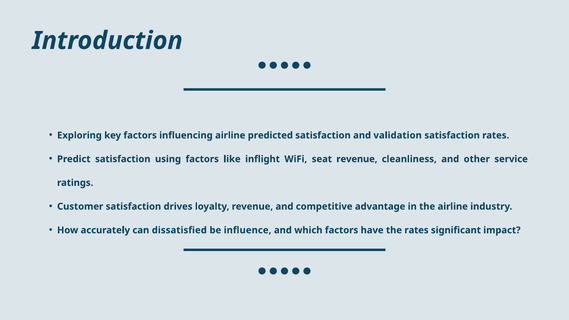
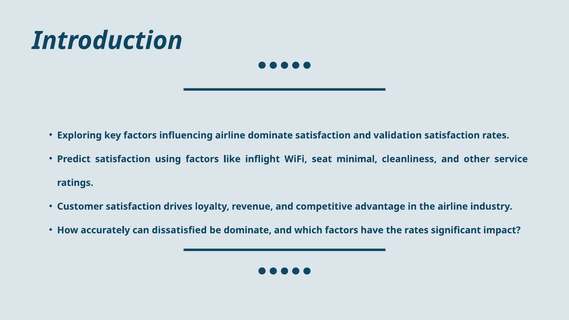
airline predicted: predicted -> dominate
seat revenue: revenue -> minimal
be influence: influence -> dominate
